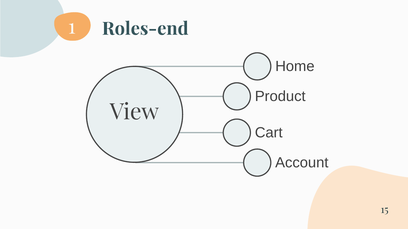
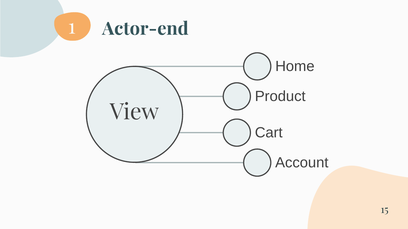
Roles-end: Roles-end -> Actor-end
